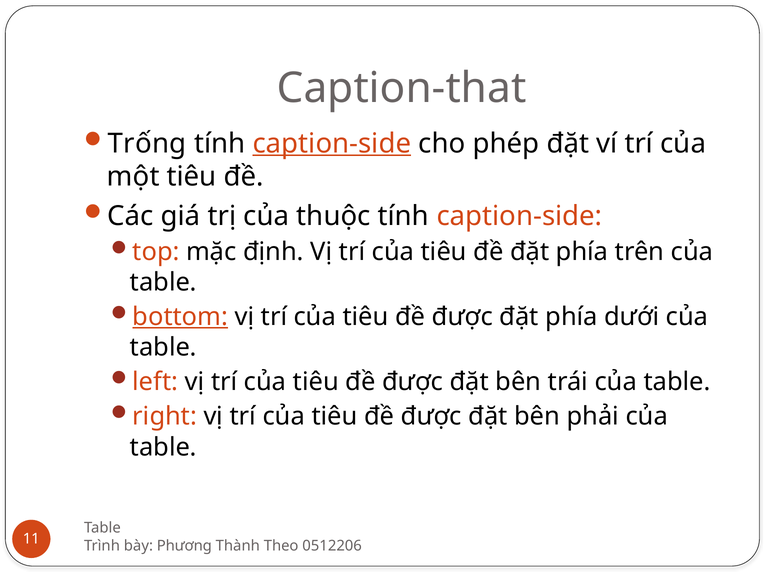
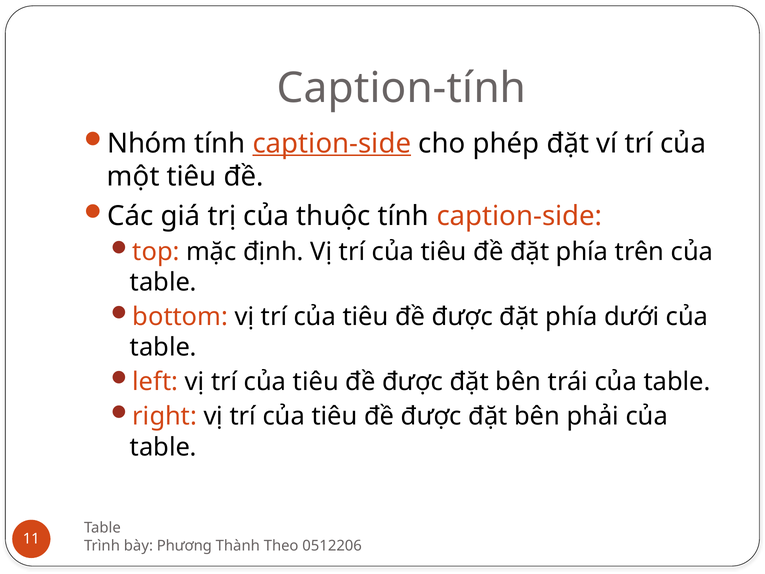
Caption-that: Caption-that -> Caption-tính
Trống: Trống -> Nhóm
bottom underline: present -> none
